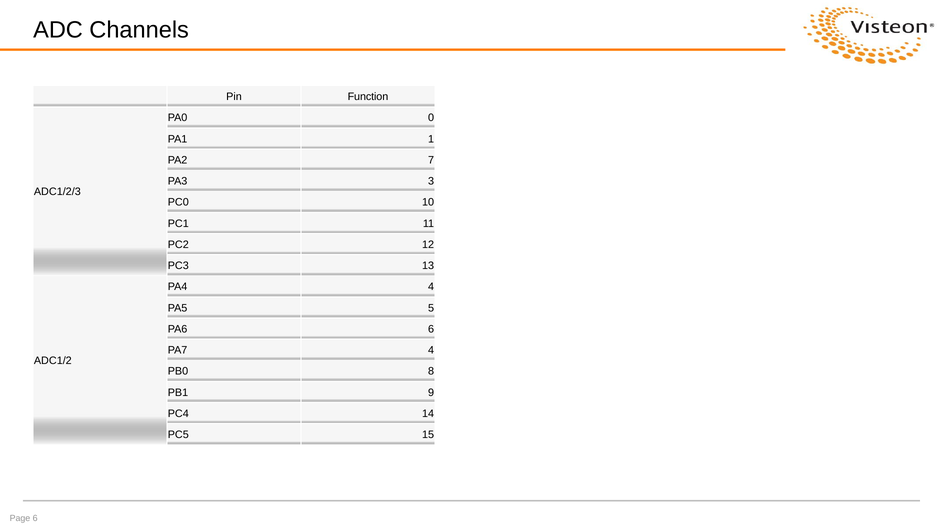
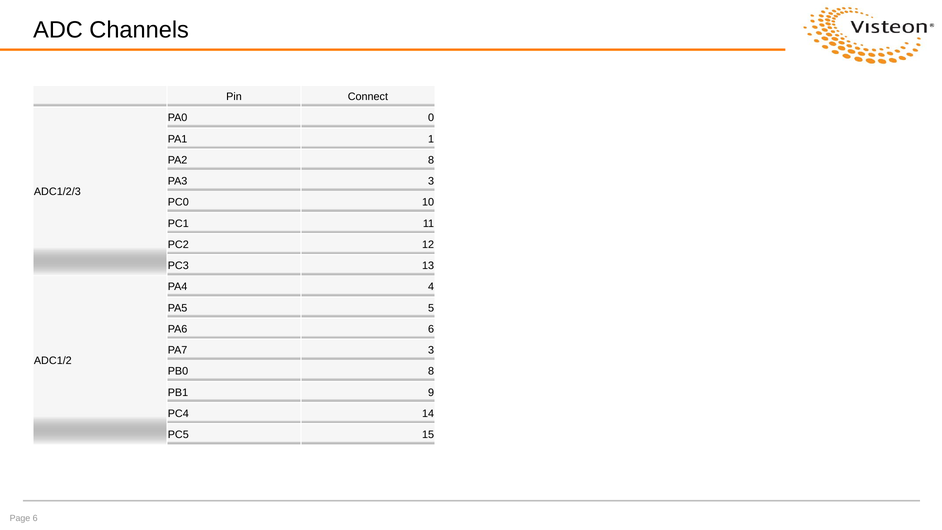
Function: Function -> Connect
PA2 7: 7 -> 8
PA7 4: 4 -> 3
